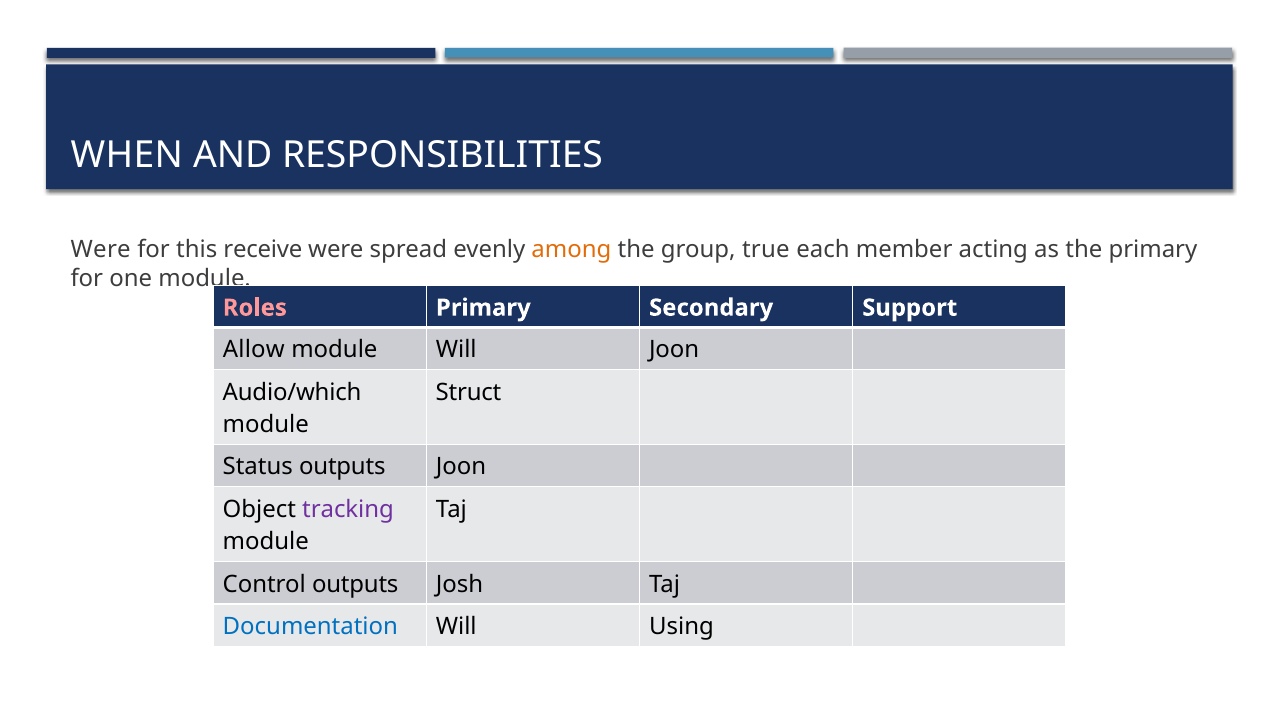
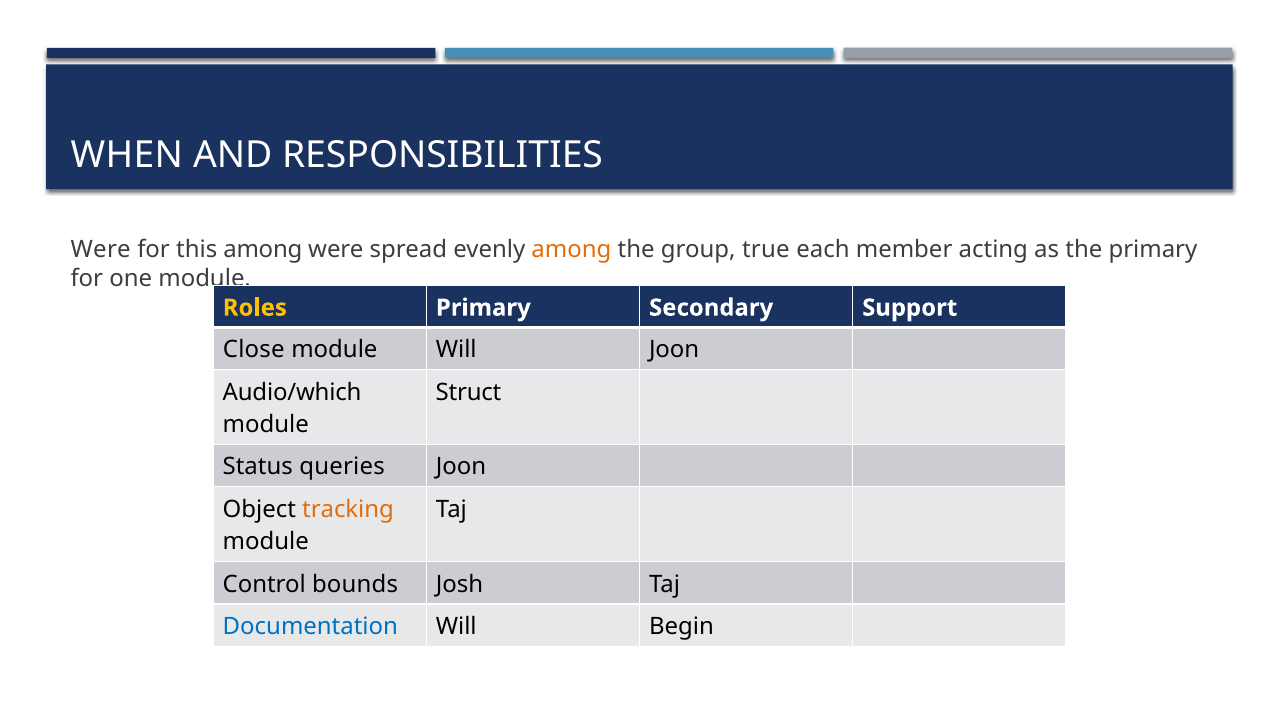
this receive: receive -> among
Roles colour: pink -> yellow
Allow: Allow -> Close
Status outputs: outputs -> queries
tracking colour: purple -> orange
Control outputs: outputs -> bounds
Using: Using -> Begin
